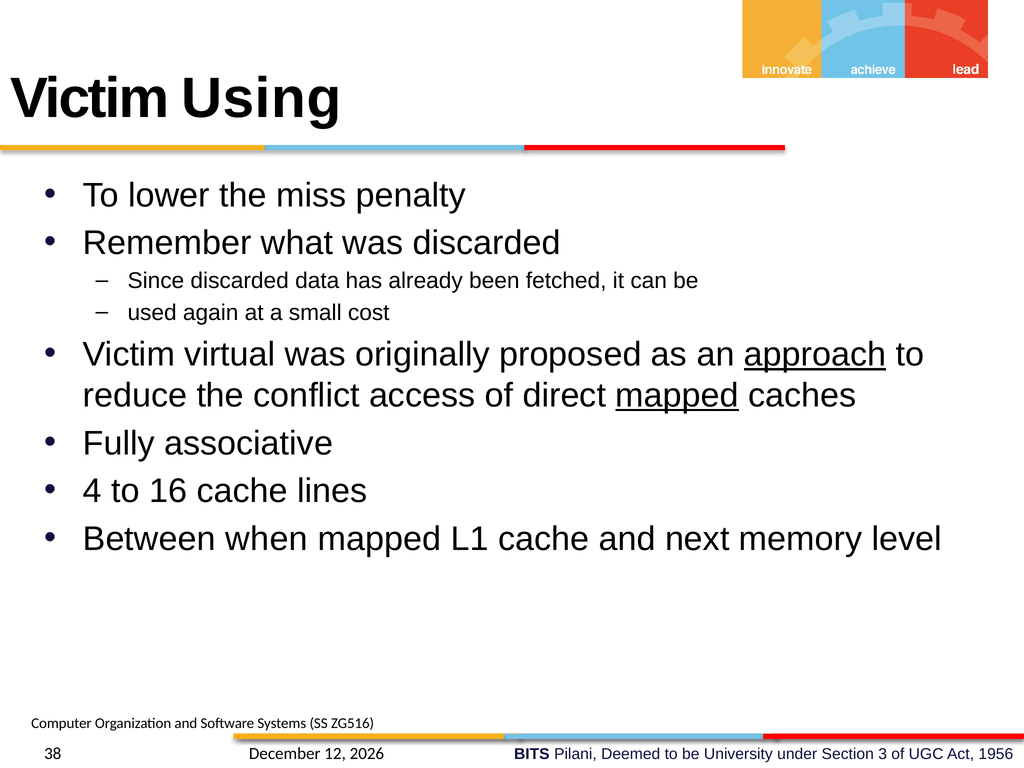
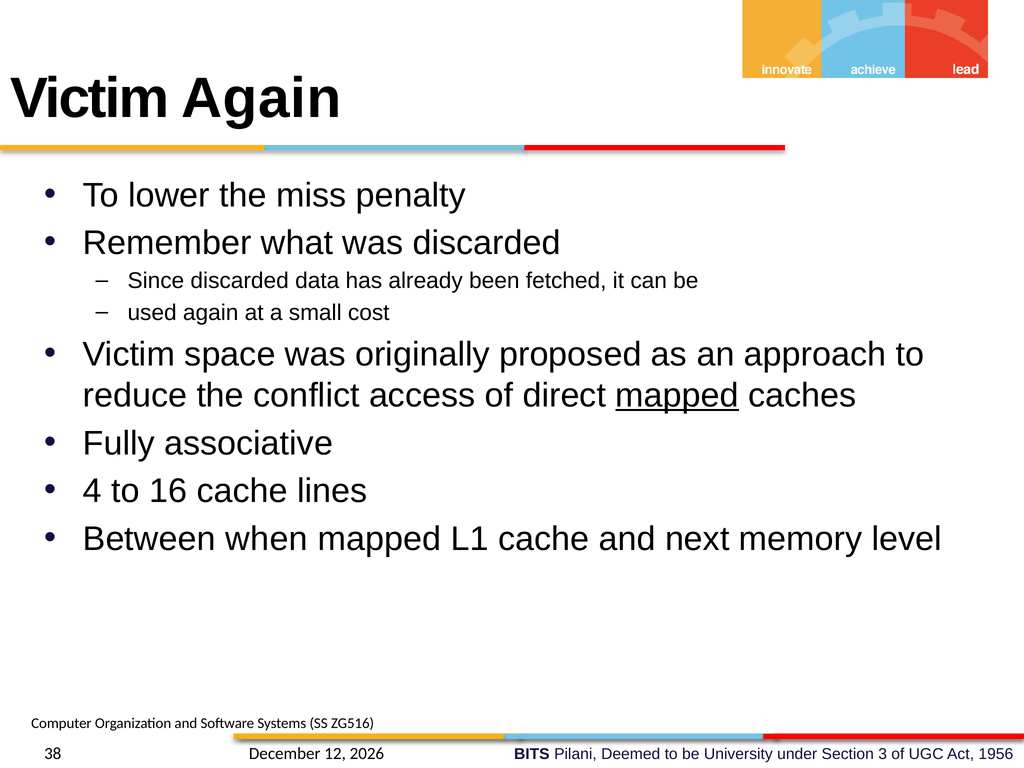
Victim Using: Using -> Again
virtual: virtual -> space
approach underline: present -> none
